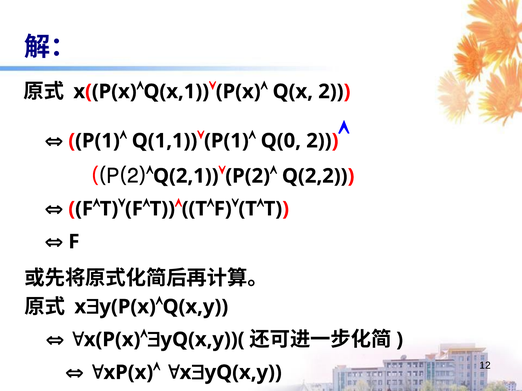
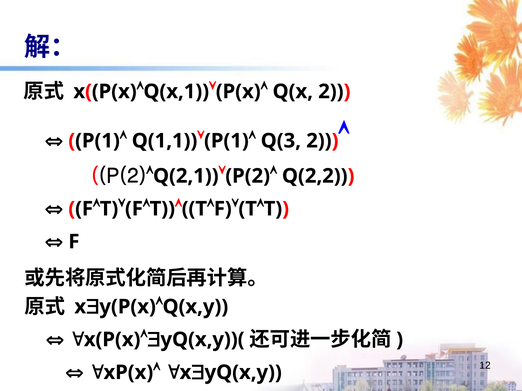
Q(0: Q(0 -> Q(3
